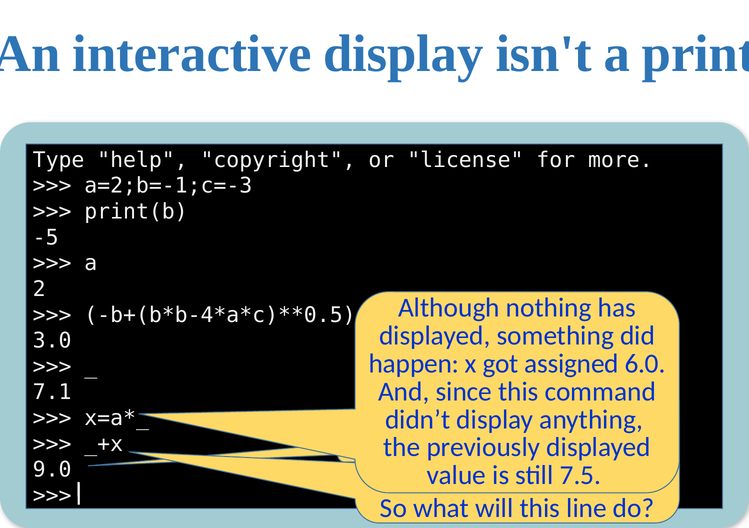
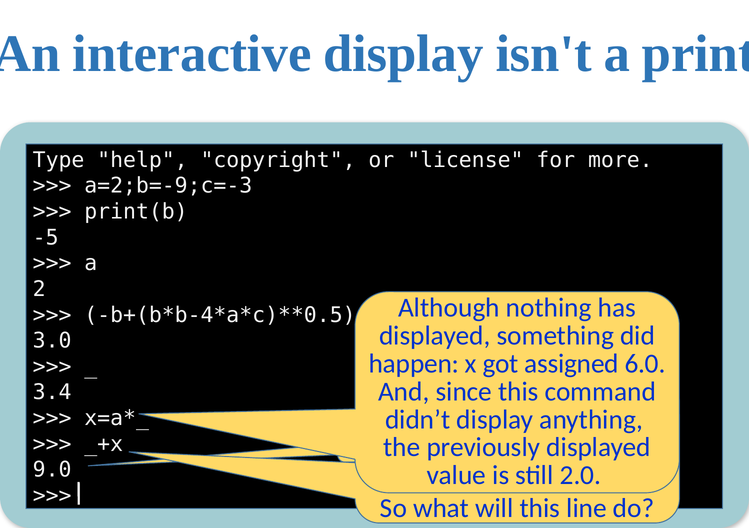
a=2;b=-1;c=-3: a=2;b=-1;c=-3 -> a=2;b=-9;c=-3
7.1: 7.1 -> 3.4
7.5: 7.5 -> 2.0
